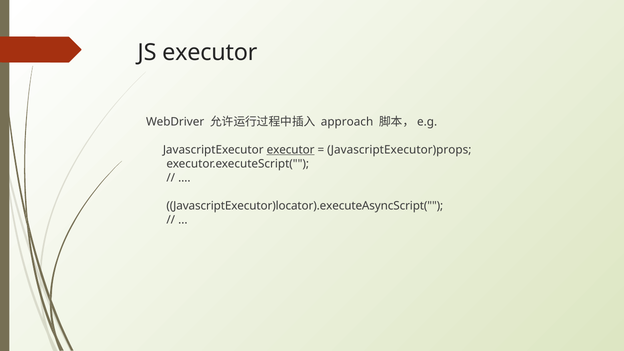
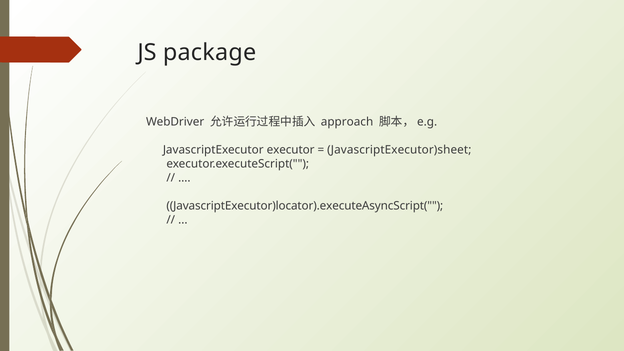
JS executor: executor -> package
executor at (291, 150) underline: present -> none
JavascriptExecutor)props: JavascriptExecutor)props -> JavascriptExecutor)sheet
